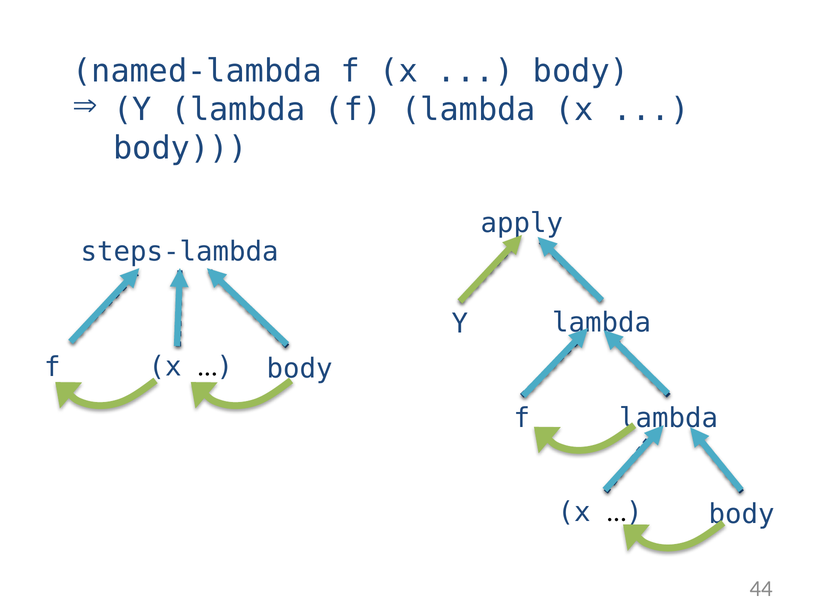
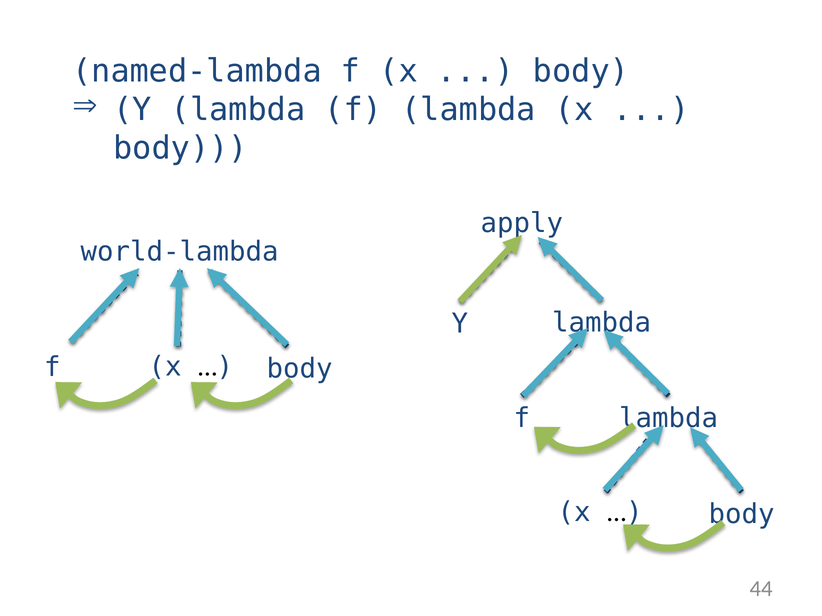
steps-lambda: steps-lambda -> world-lambda
